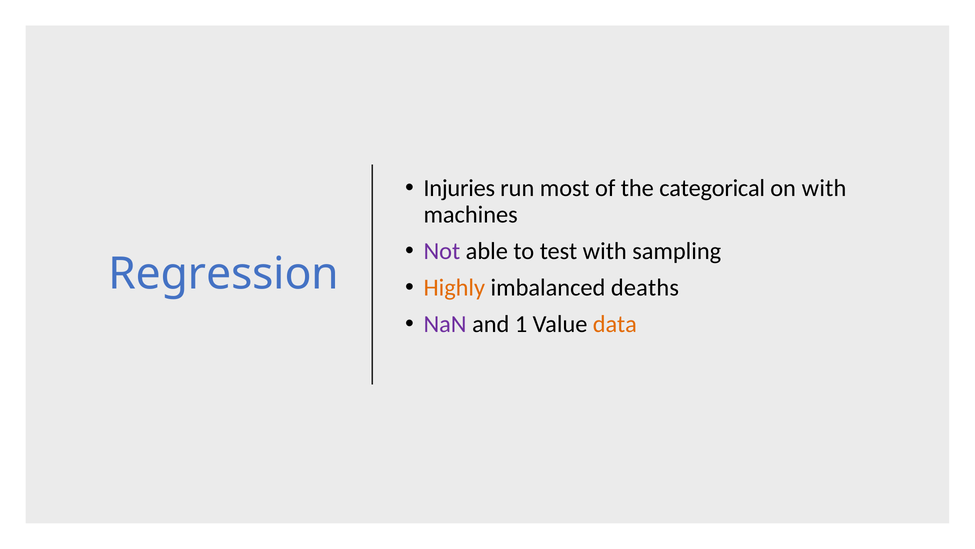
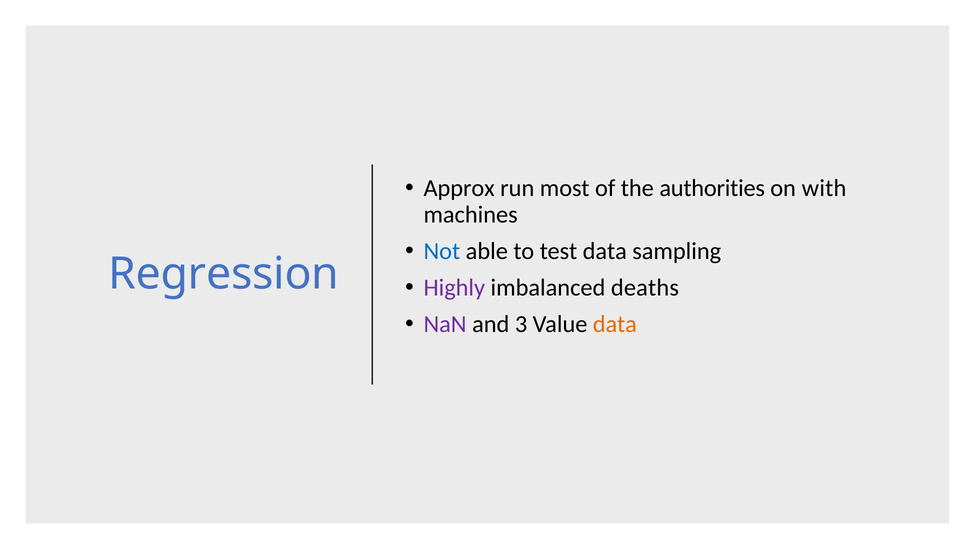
Injuries: Injuries -> Approx
categorical: categorical -> authorities
Not colour: purple -> blue
test with: with -> data
Highly colour: orange -> purple
1: 1 -> 3
